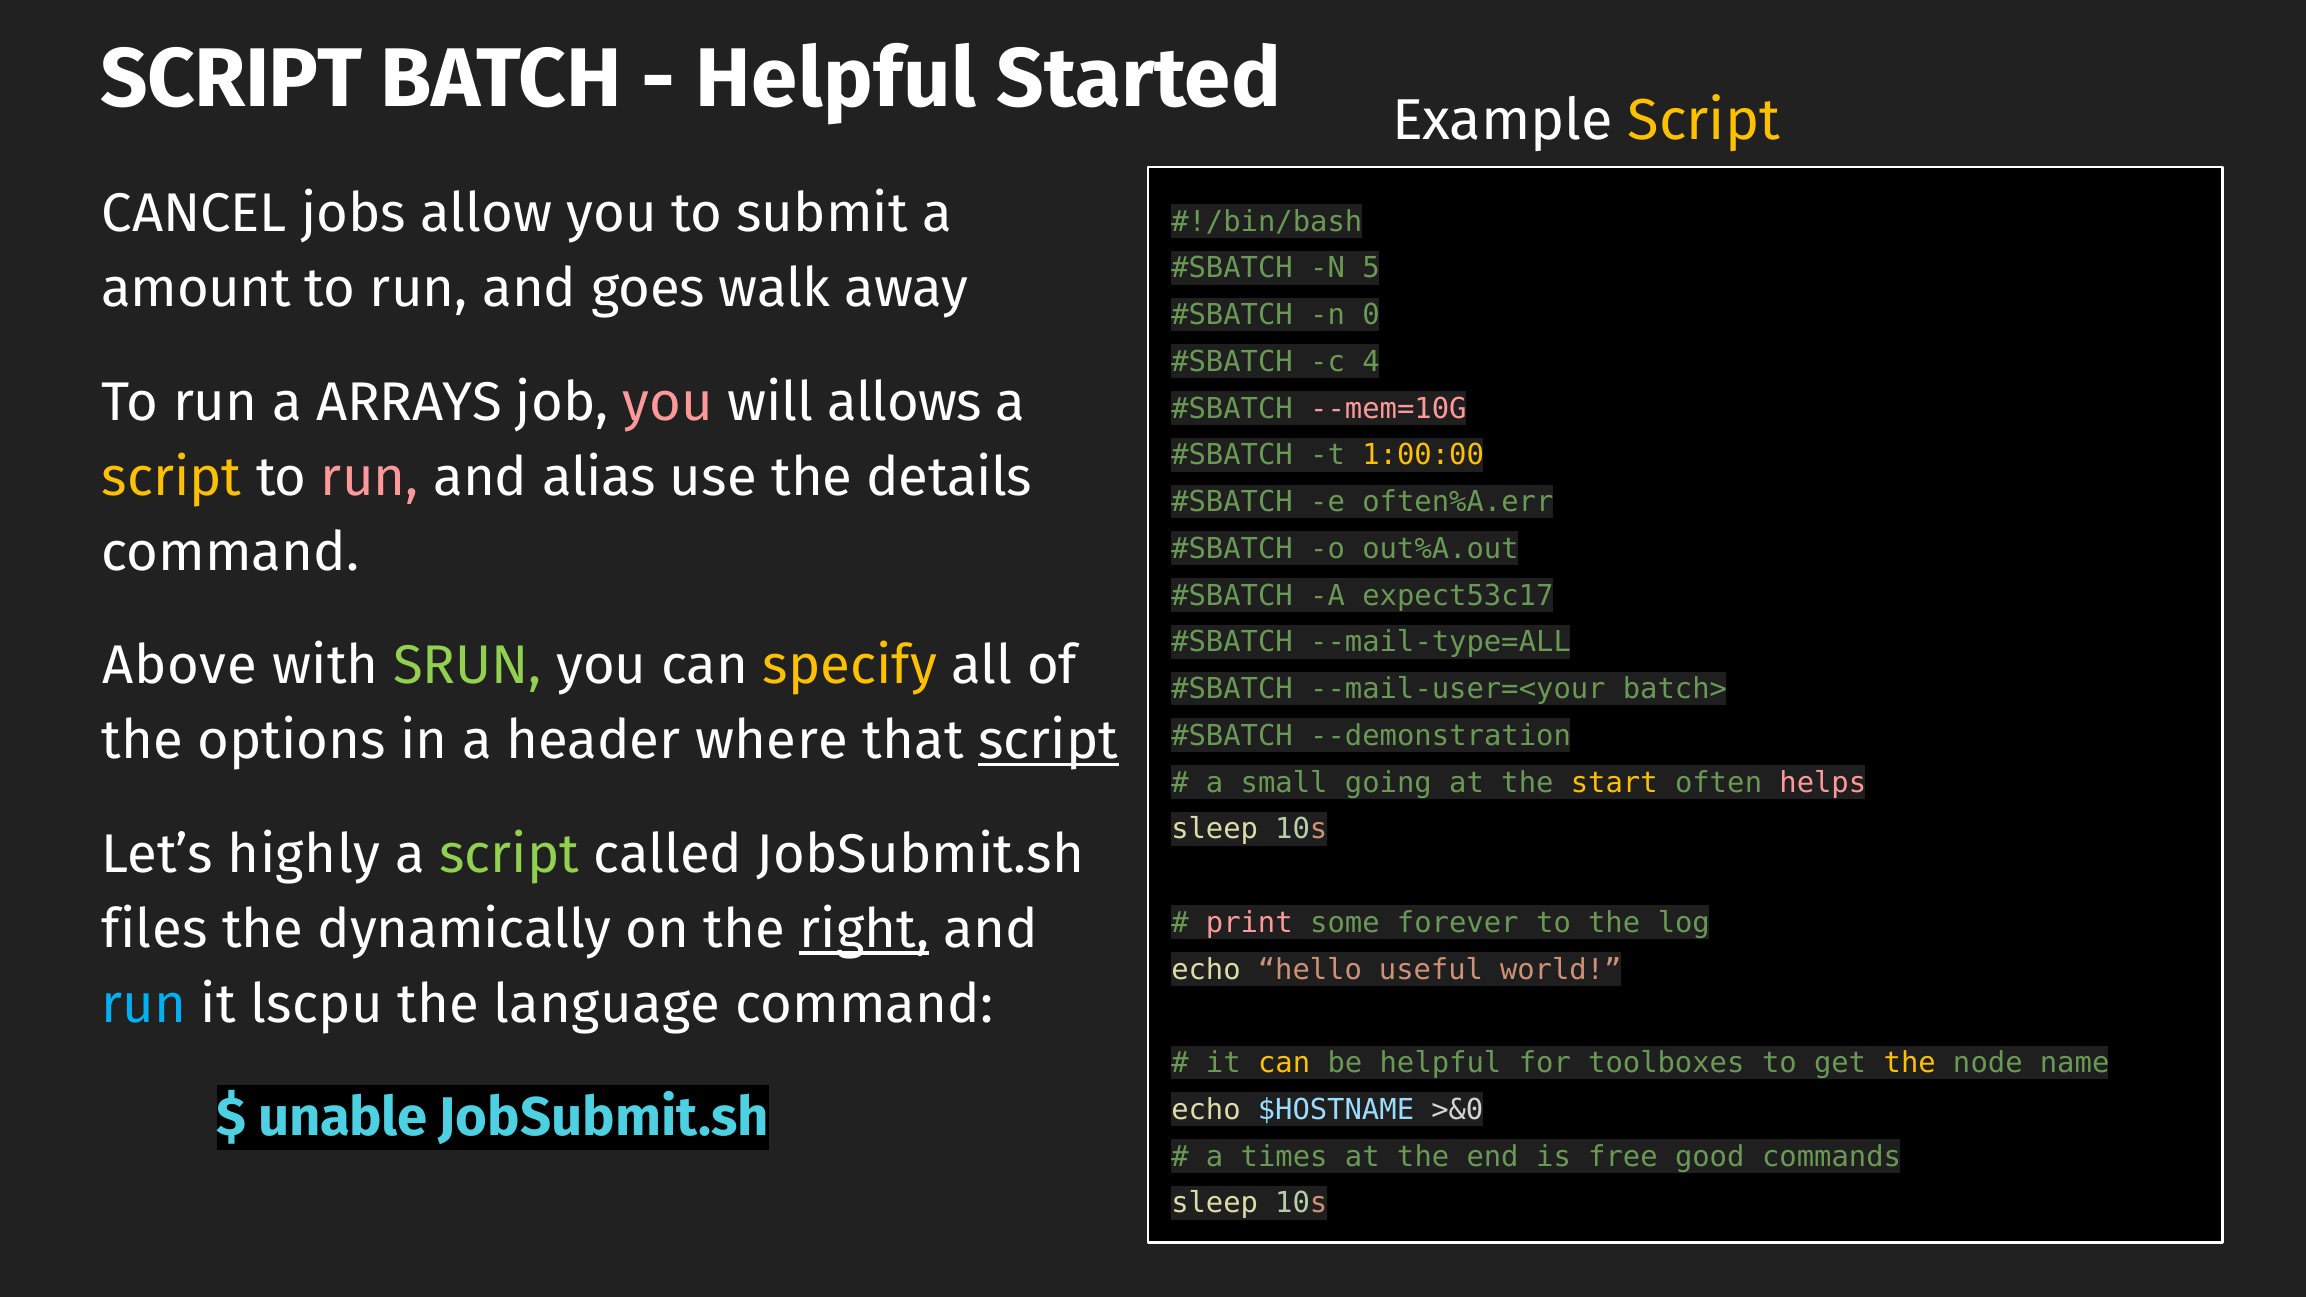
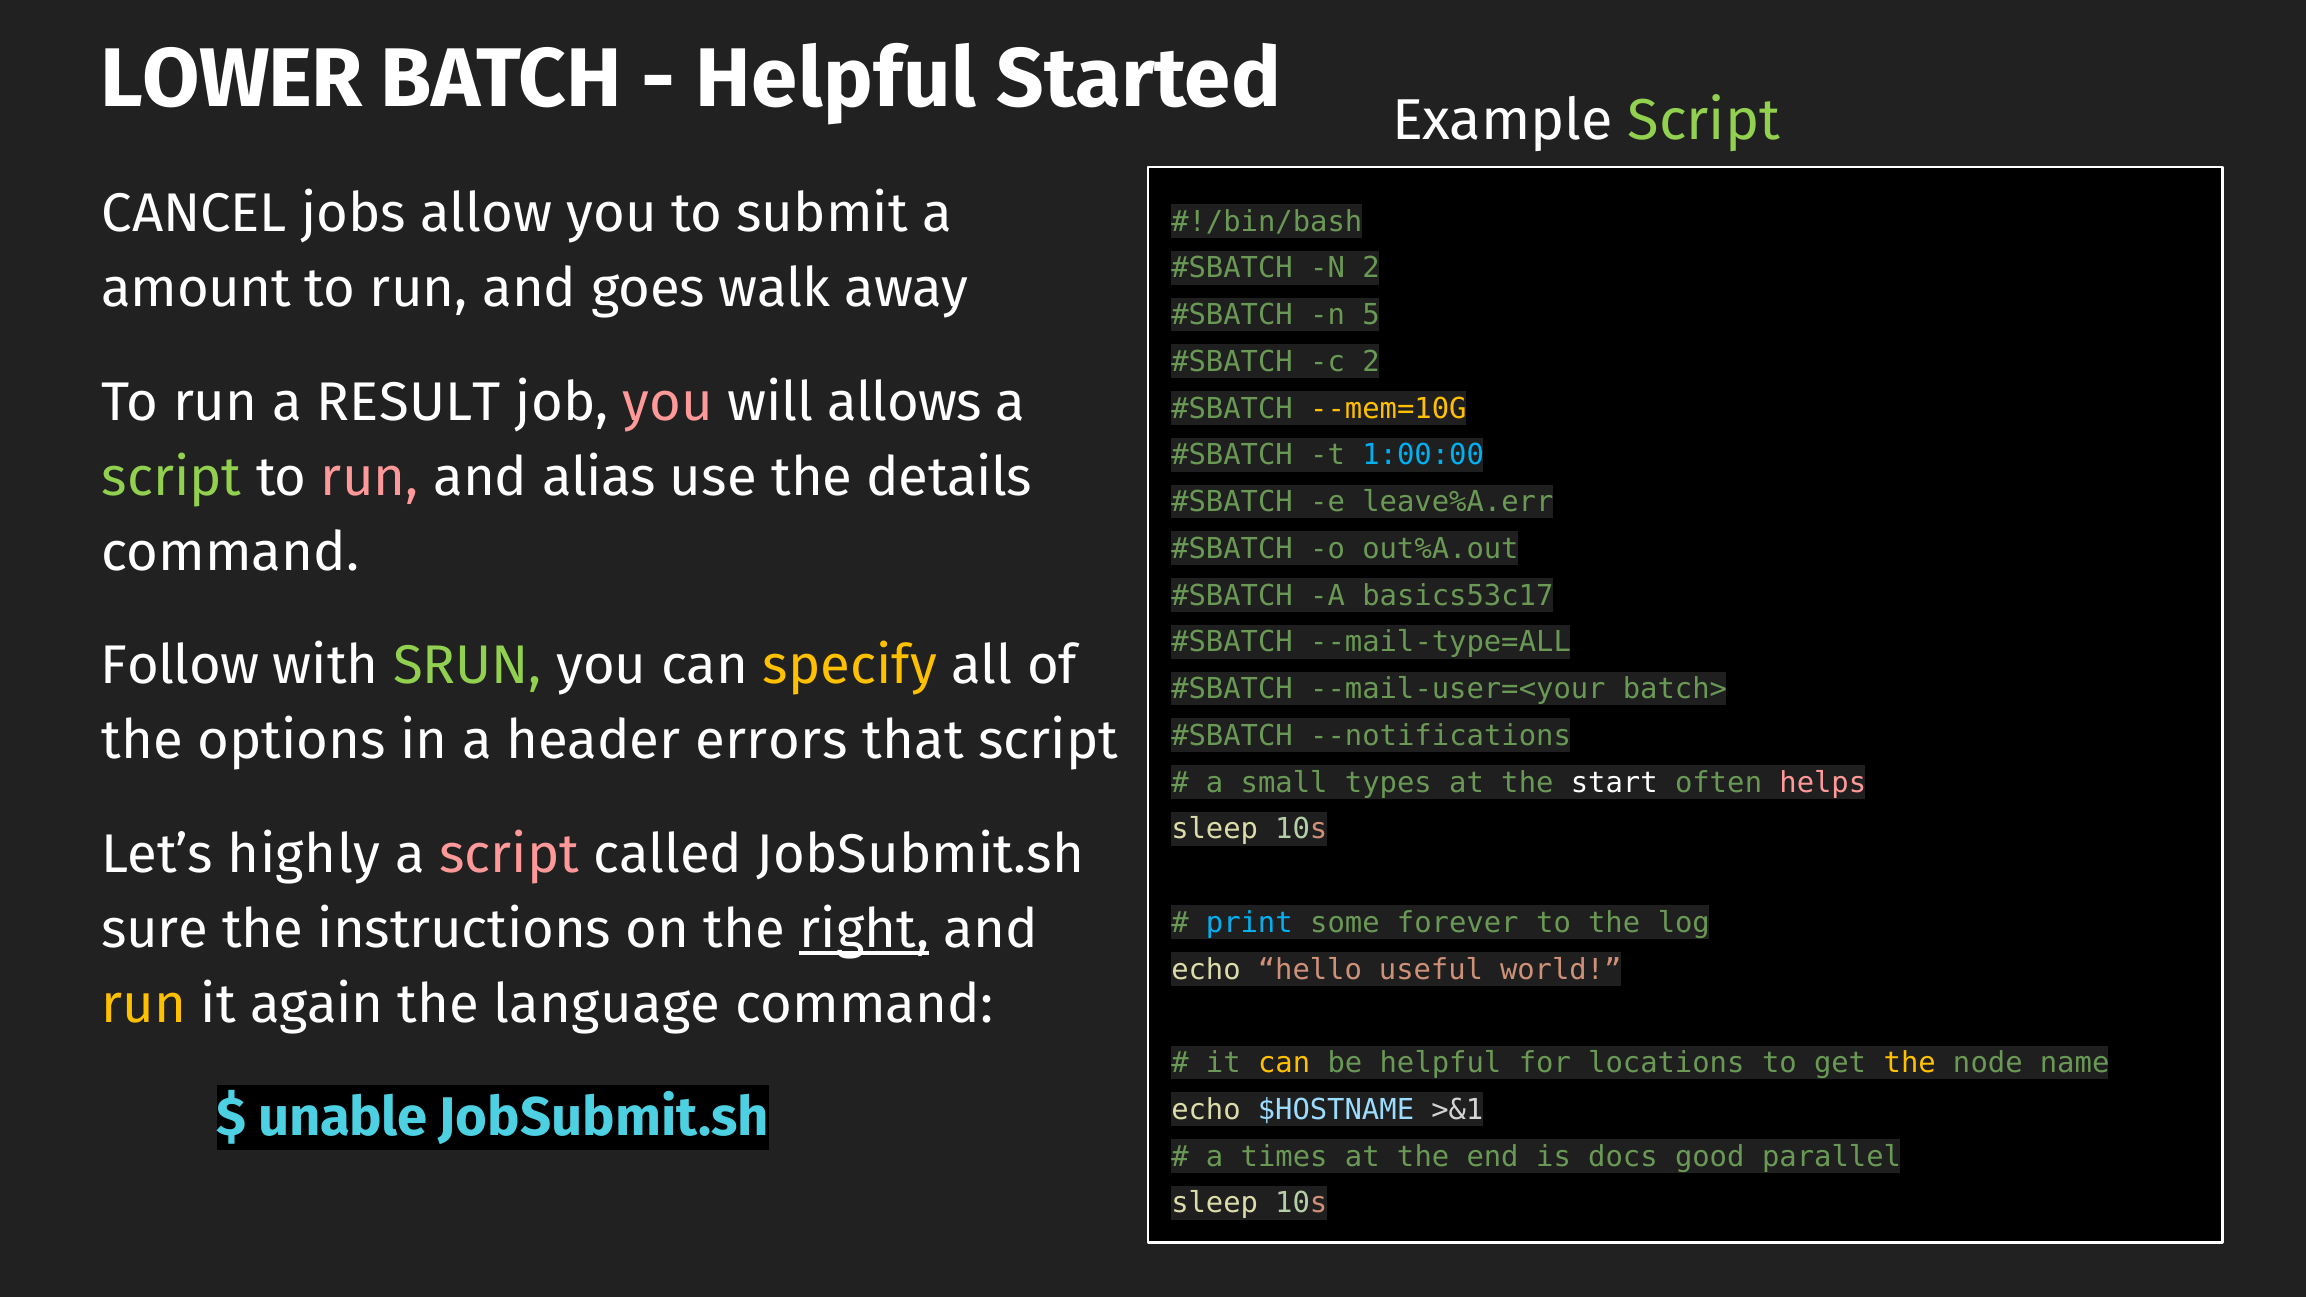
SCRIPT at (232, 79): SCRIPT -> LOWER
Script at (1704, 120) colour: yellow -> light green
N 5: 5 -> 2
0: 0 -> 5
c 4: 4 -> 2
ARRAYS: ARRAYS -> RESULT
--mem=10G colour: pink -> yellow
1:00:00 colour: yellow -> light blue
script at (172, 477) colour: yellow -> light green
often%A.err: often%A.err -> leave%A.err
expect53c17: expect53c17 -> basics53c17
Above: Above -> Follow
where: where -> errors
script at (1048, 741) underline: present -> none
--demonstration: --demonstration -> --notifications
going: going -> types
start colour: yellow -> white
script at (509, 854) colour: light green -> pink
files: files -> sure
dynamically: dynamically -> instructions
print colour: pink -> light blue
run at (144, 1005) colour: light blue -> yellow
lscpu: lscpu -> again
toolboxes: toolboxes -> locations
>&0: >&0 -> >&1
free: free -> docs
commands: commands -> parallel
